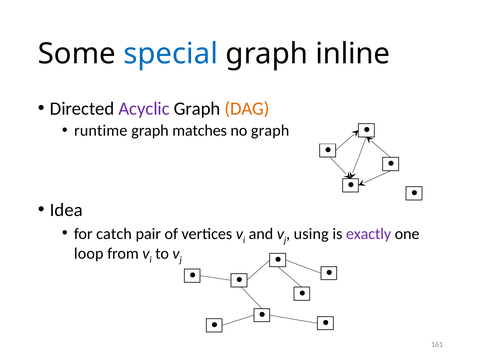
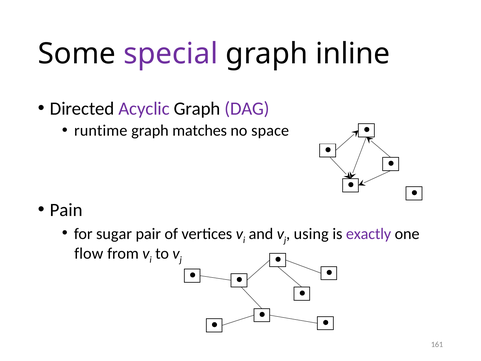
special colour: blue -> purple
DAG colour: orange -> purple
no graph: graph -> space
Idea: Idea -> Pain
catch: catch -> sugar
loop: loop -> flow
